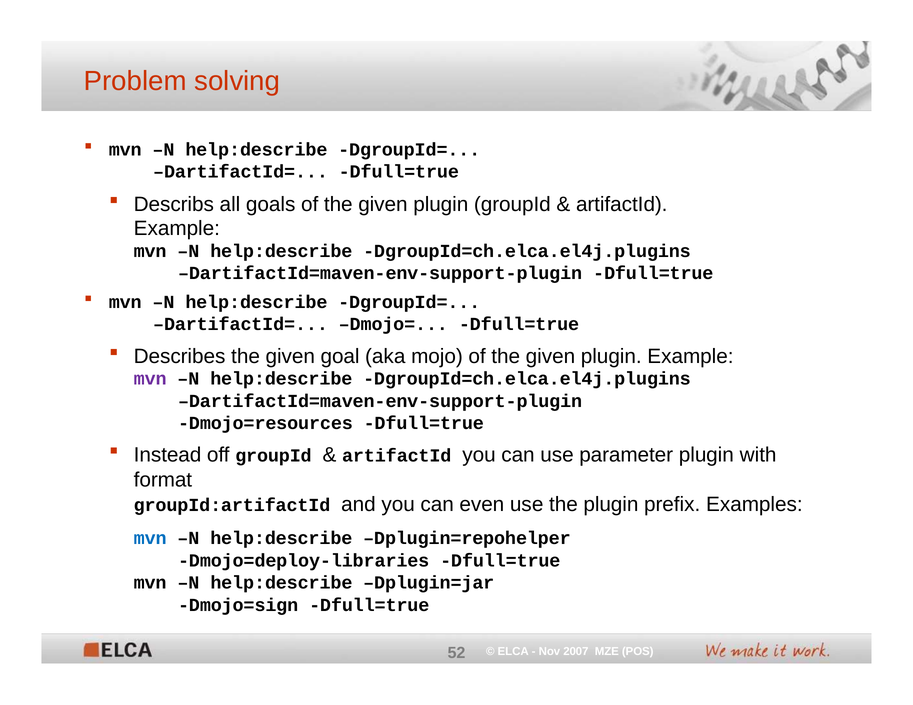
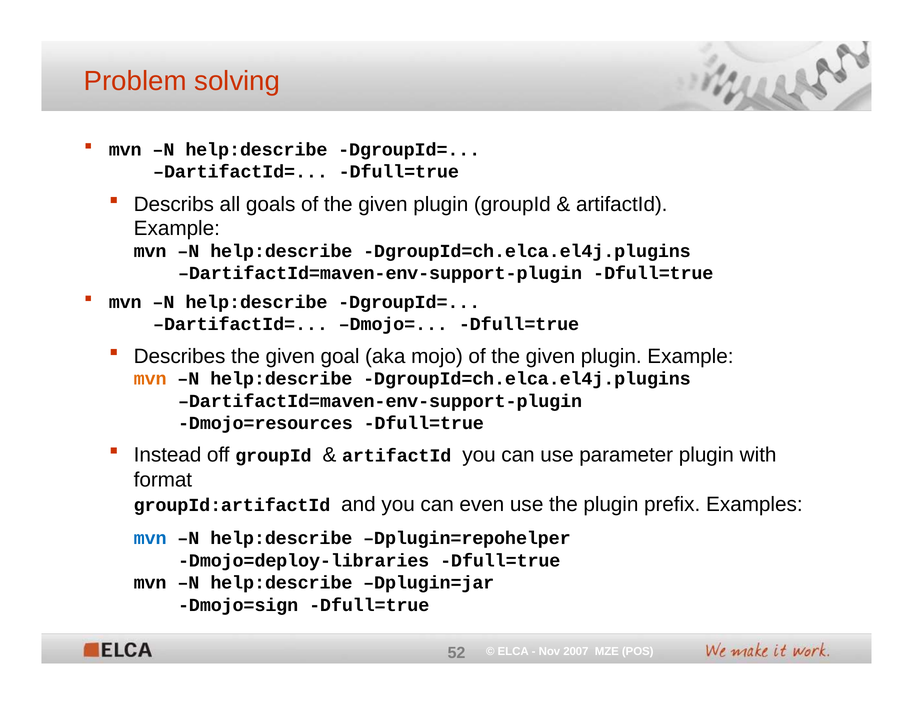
mvn at (150, 379) colour: purple -> orange
